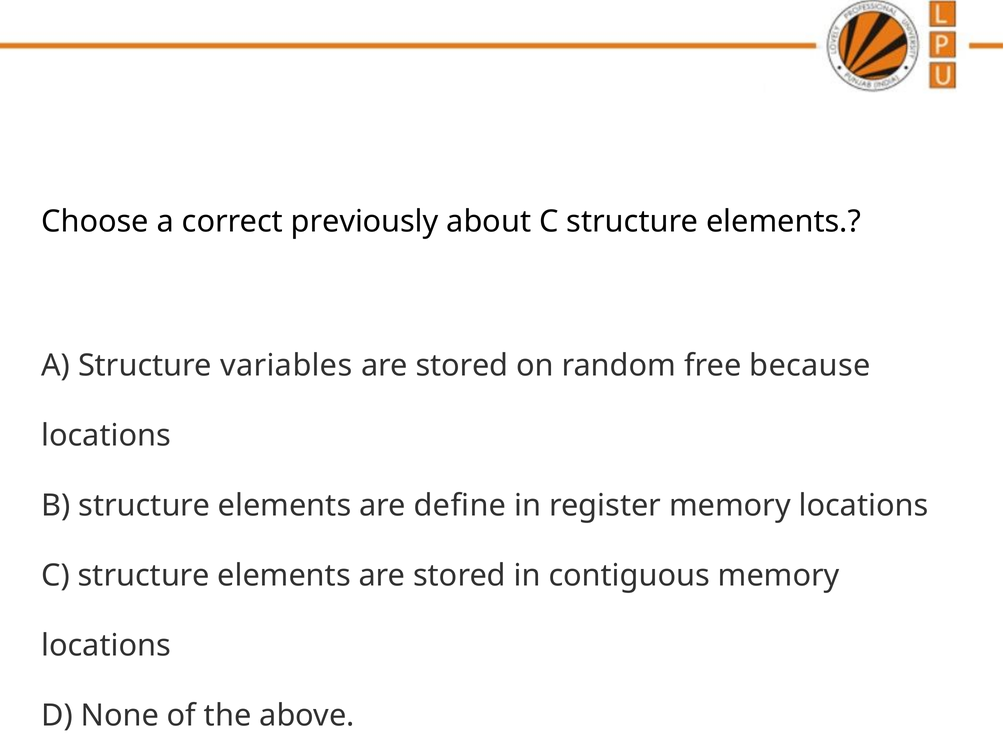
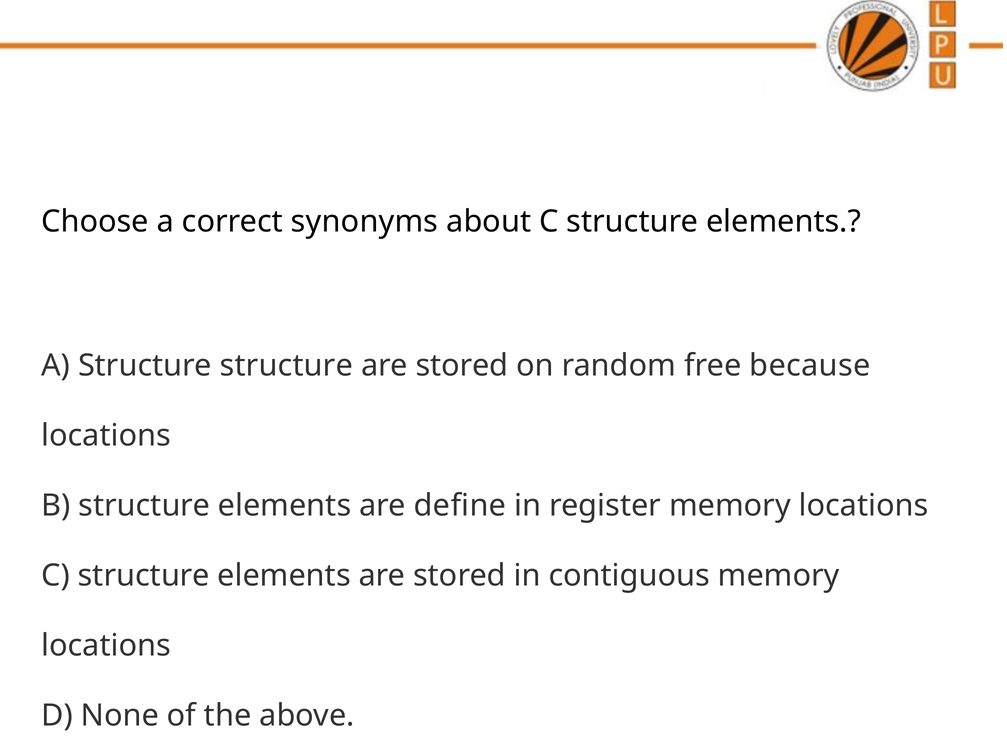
previously: previously -> synonyms
Structure variables: variables -> structure
